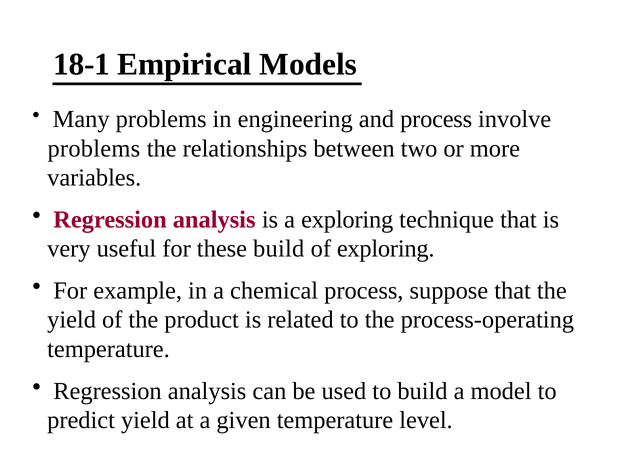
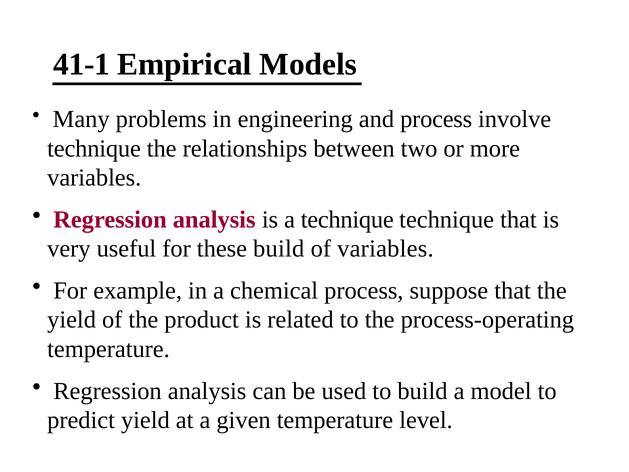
18-1: 18-1 -> 41-1
problems at (94, 148): problems -> technique
a exploring: exploring -> technique
of exploring: exploring -> variables
